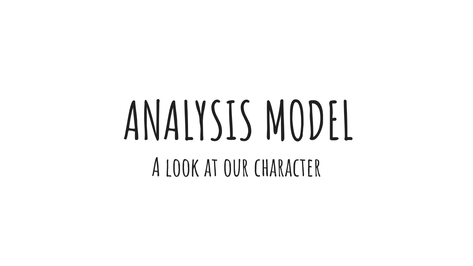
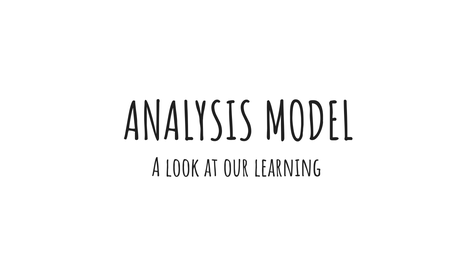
character: character -> learning
